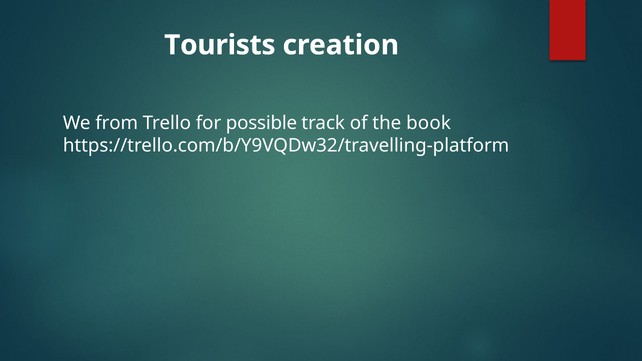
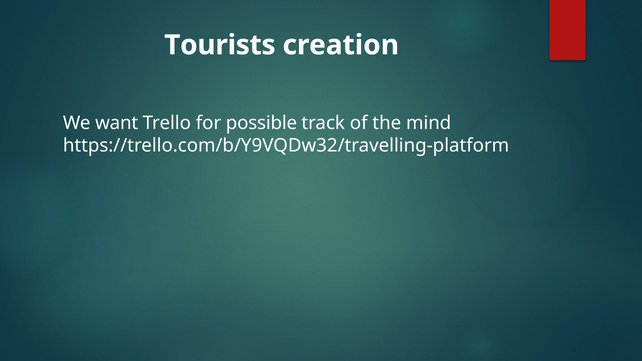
from: from -> want
book: book -> mind
